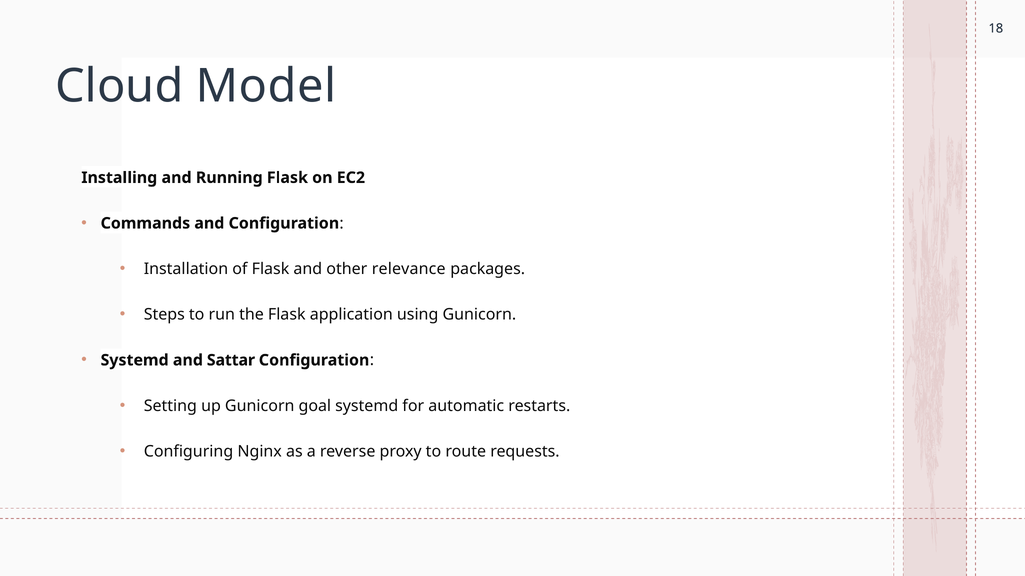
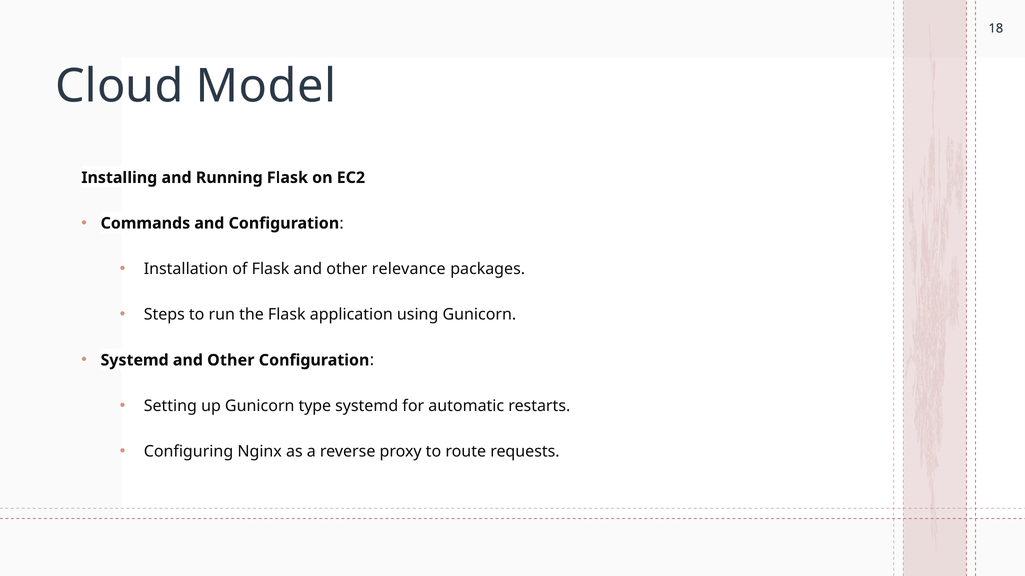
Systemd and Sattar: Sattar -> Other
goal: goal -> type
